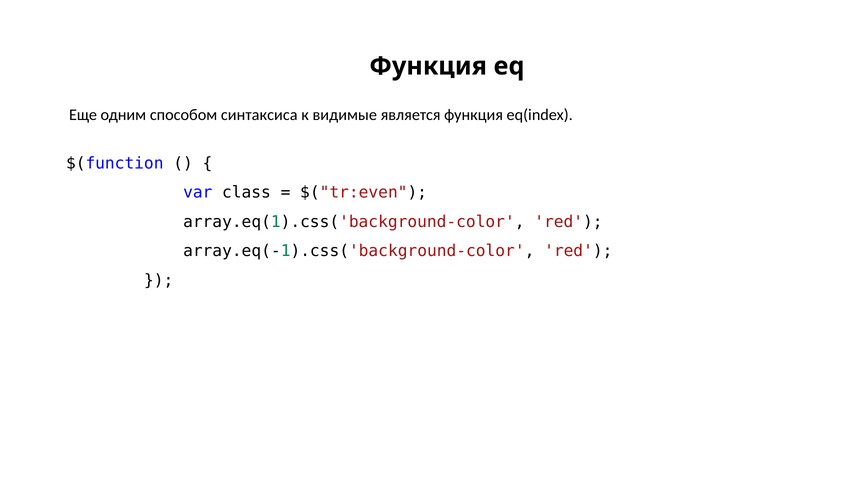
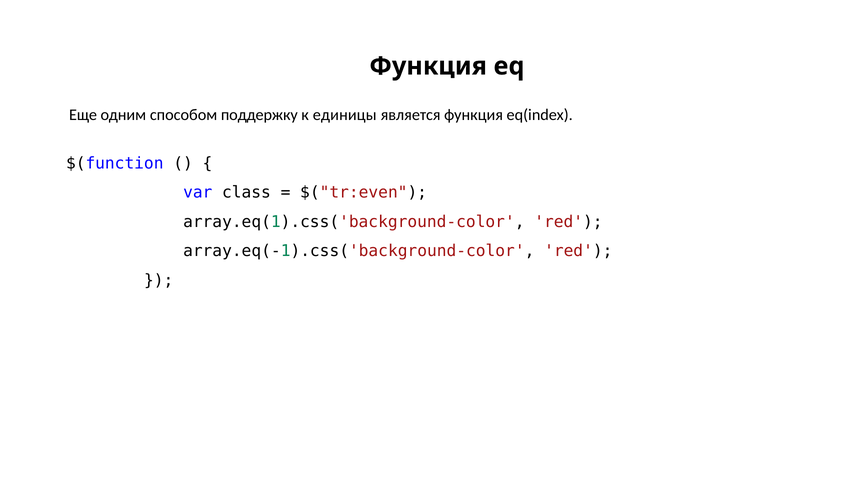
синтаксиса: синтаксиса -> поддержку
видимые: видимые -> единицы
